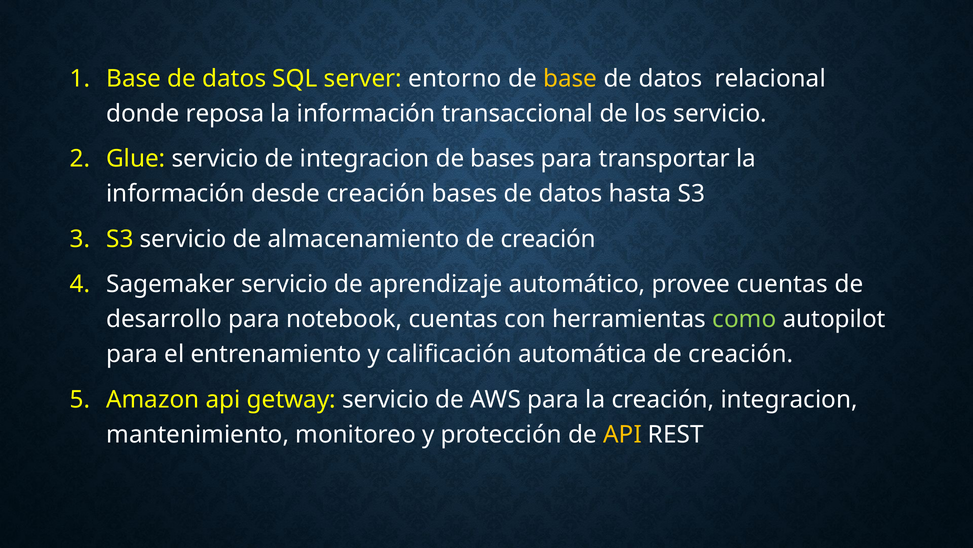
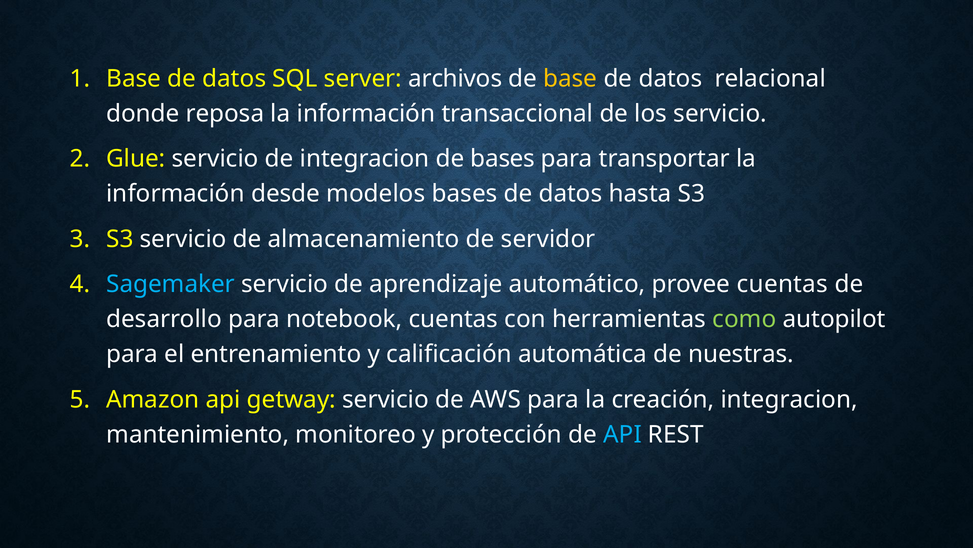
entorno: entorno -> archivos
desde creación: creación -> modelos
almacenamiento de creación: creación -> servidor
Sagemaker colour: white -> light blue
automática de creación: creación -> nuestras
API at (623, 434) colour: yellow -> light blue
